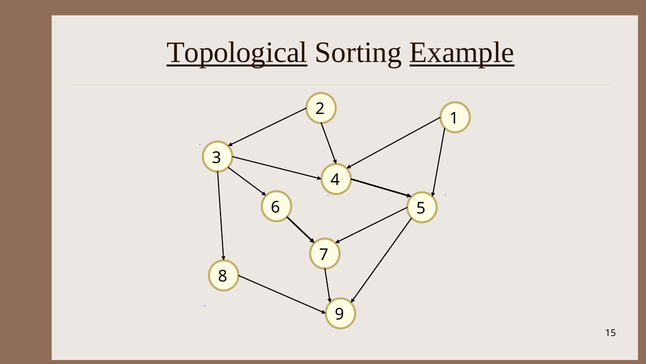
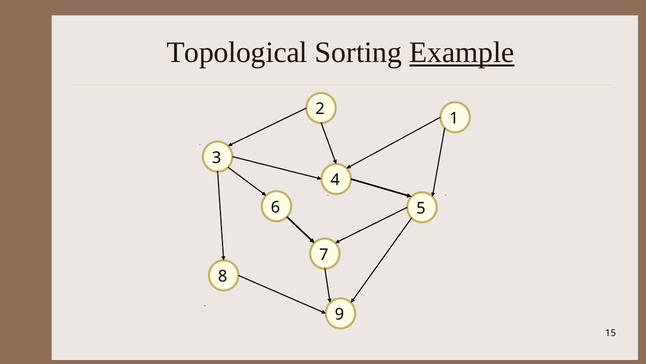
Topological underline: present -> none
